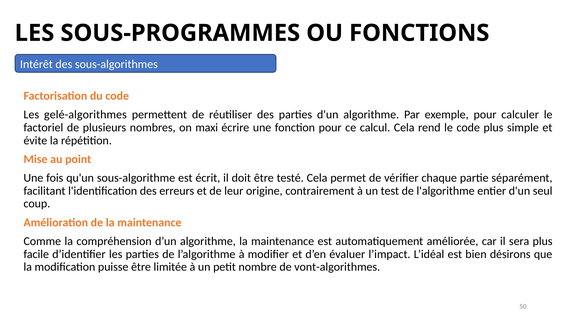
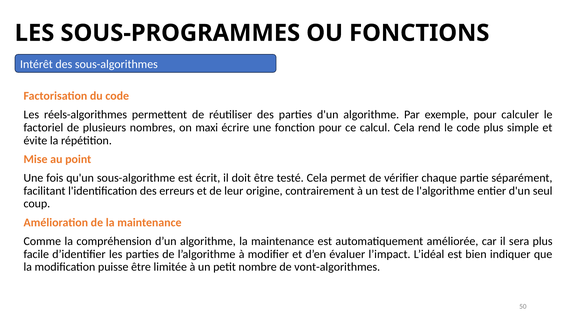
gelé-algorithmes: gelé-algorithmes -> réels-algorithmes
désirons: désirons -> indiquer
